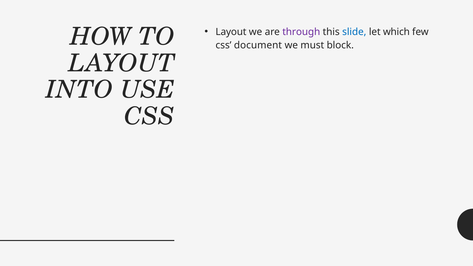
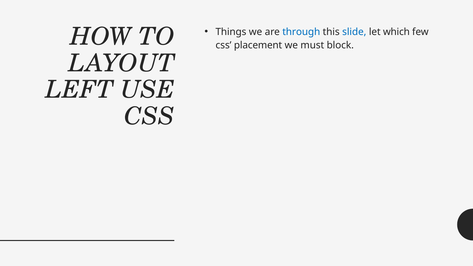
Layout at (231, 32): Layout -> Things
through colour: purple -> blue
document: document -> placement
INTO: INTO -> LEFT
